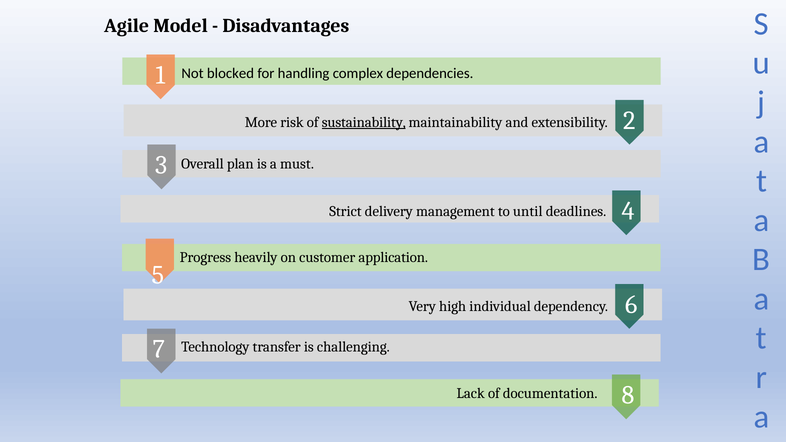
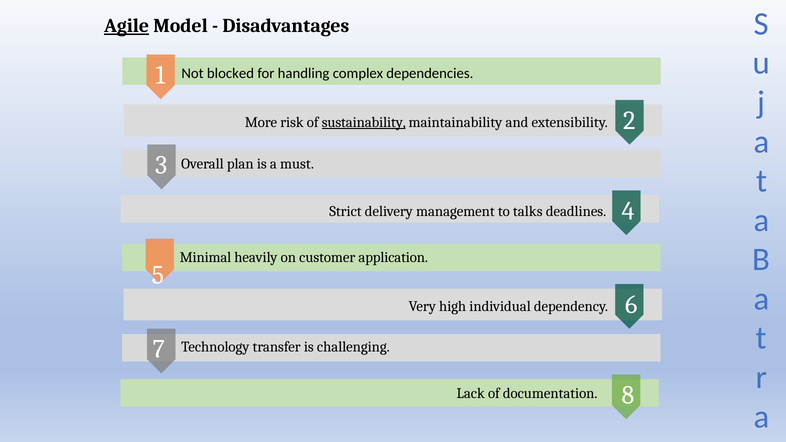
Agile underline: none -> present
until: until -> talks
Progress: Progress -> Minimal
